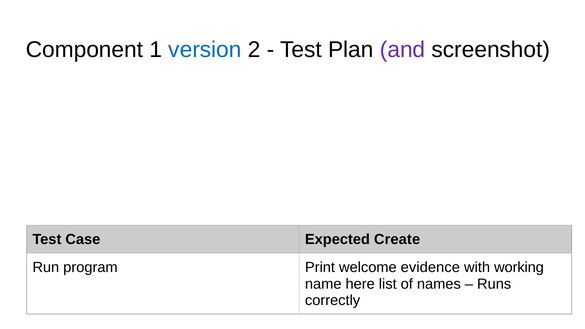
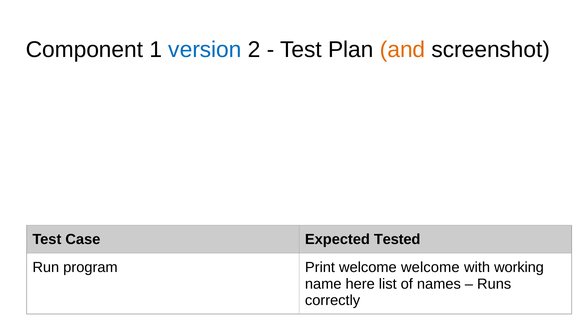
and colour: purple -> orange
Create: Create -> Tested
welcome evidence: evidence -> welcome
